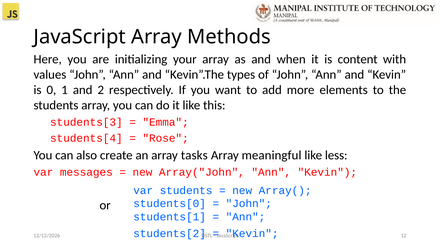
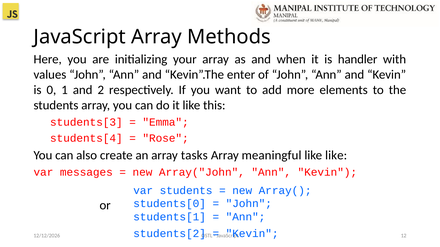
content: content -> handler
types: types -> enter
like less: less -> like
